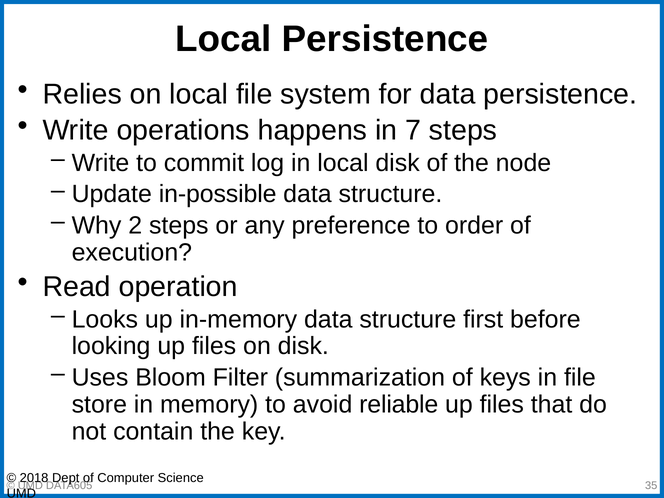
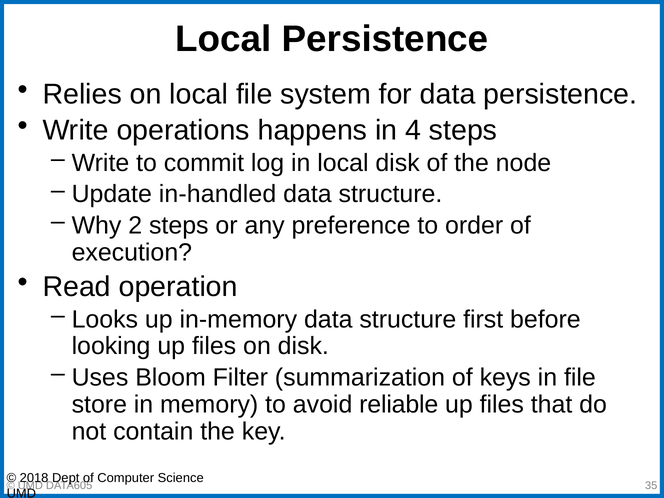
7: 7 -> 4
in-possible: in-possible -> in-handled
